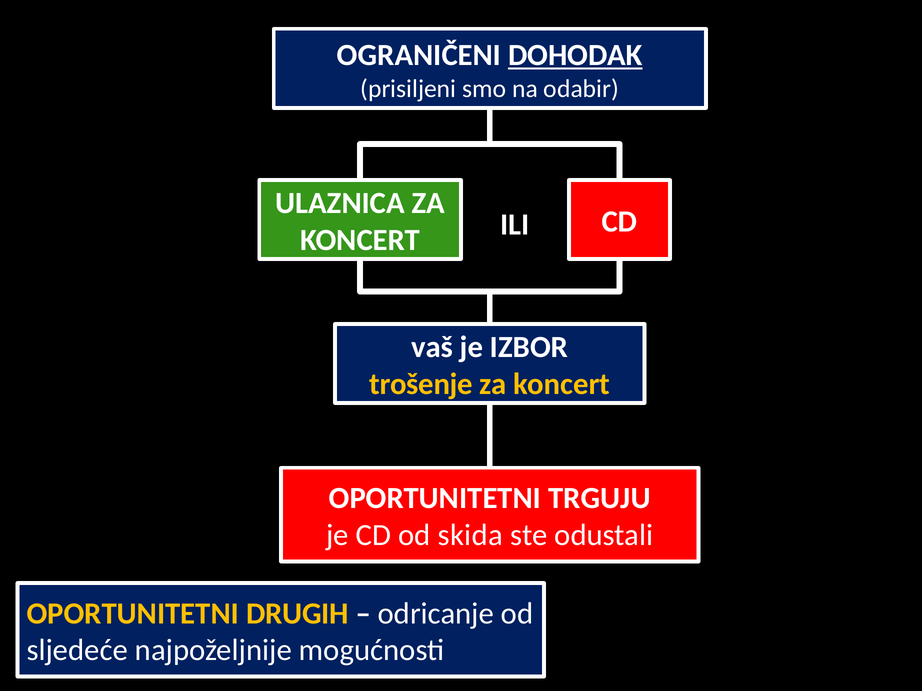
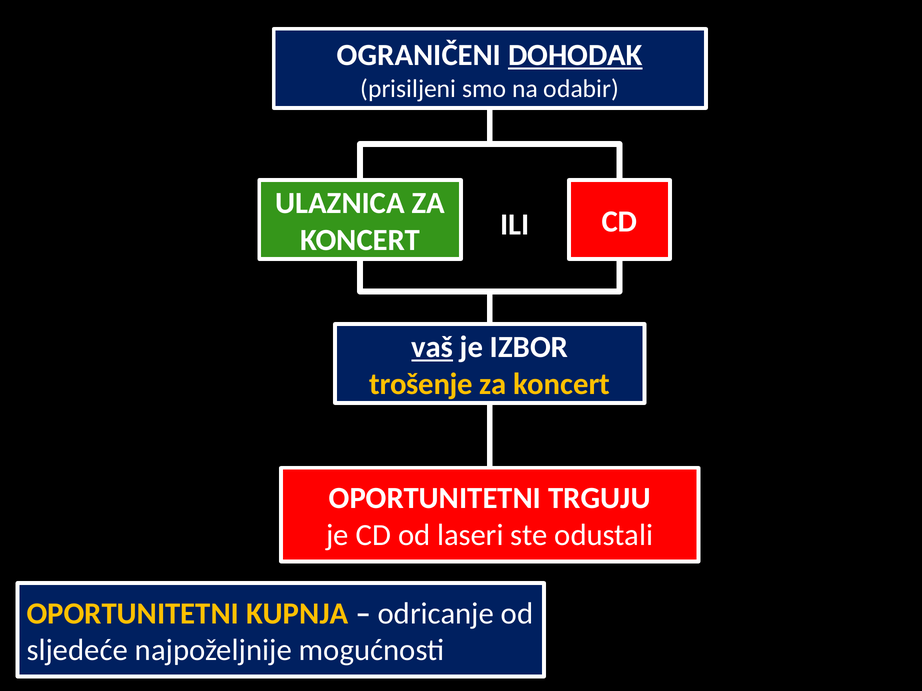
vaš underline: none -> present
skida: skida -> laseri
DRUGIH: DRUGIH -> KUPNJA
